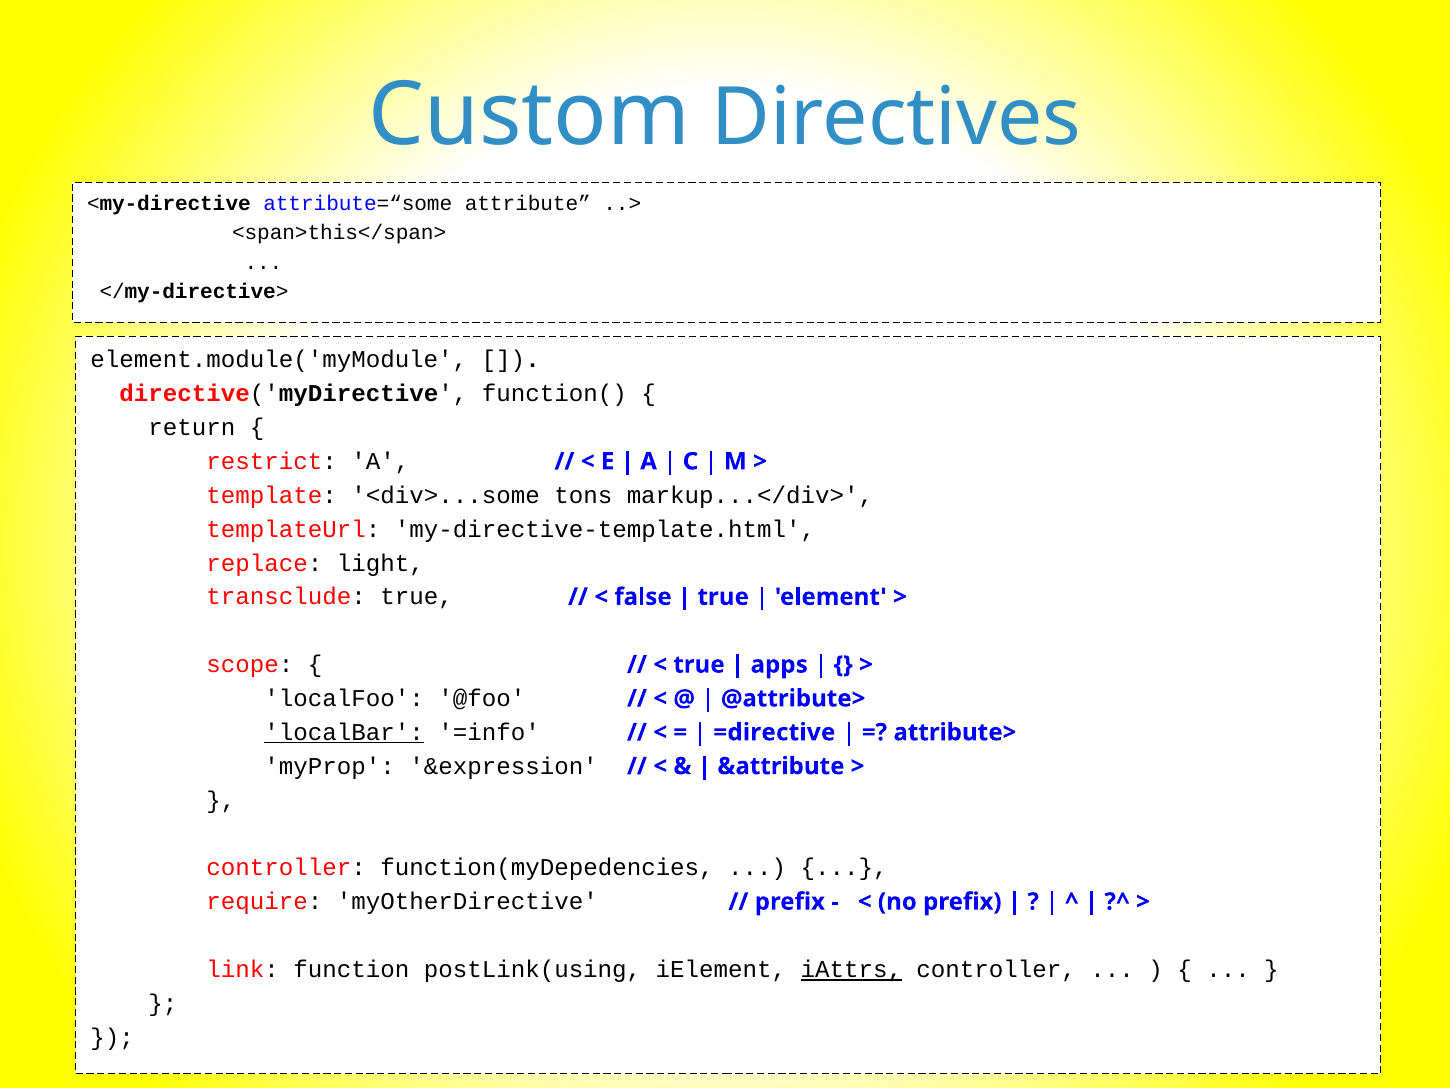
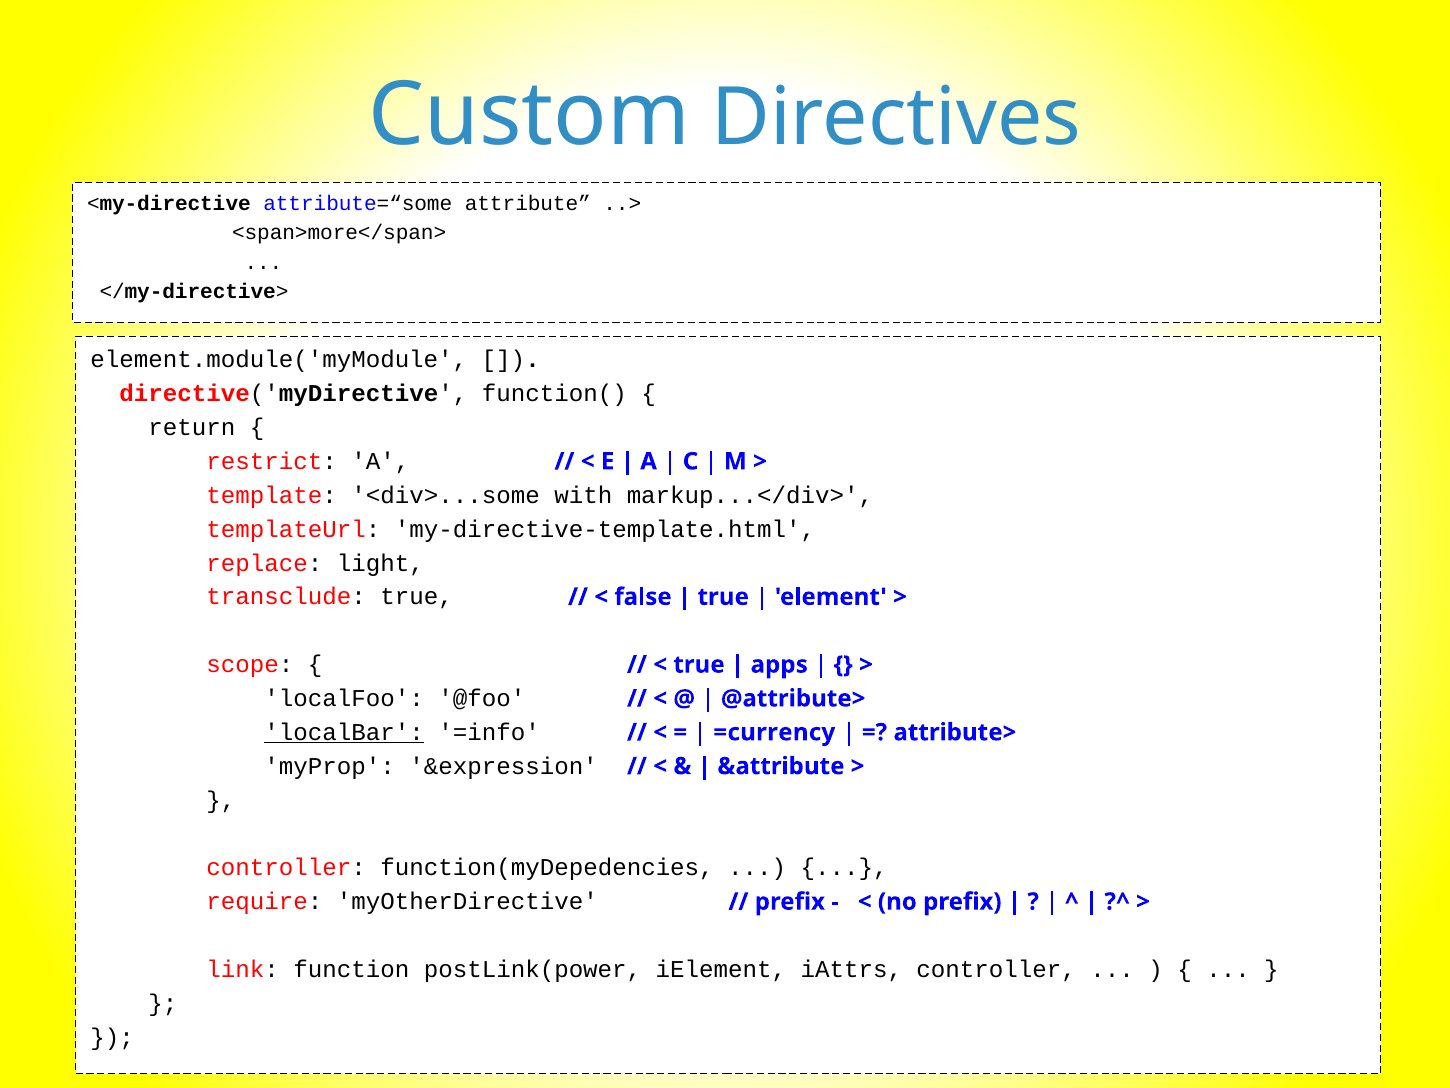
<span>this</span>: <span>this</span> -> <span>more</span>
tons: tons -> with
=directive: =directive -> =currency
postLink(using: postLink(using -> postLink(power
iAttrs underline: present -> none
